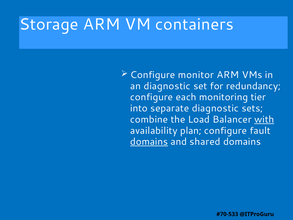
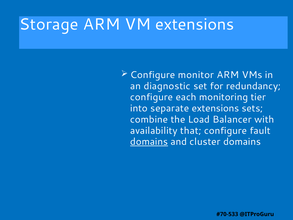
VM containers: containers -> extensions
separate diagnostic: diagnostic -> extensions
with underline: present -> none
plan: plan -> that
shared: shared -> cluster
